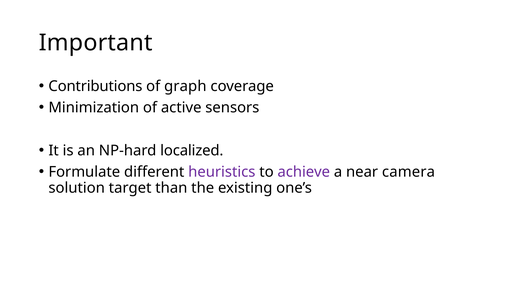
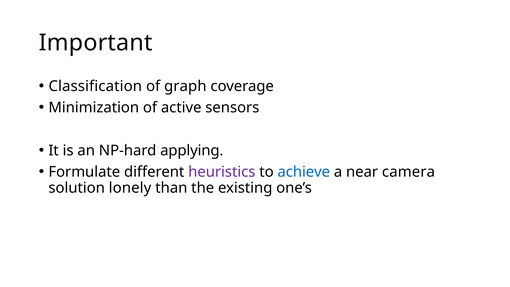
Contributions: Contributions -> Classification
localized: localized -> applying
achieve colour: purple -> blue
target: target -> lonely
